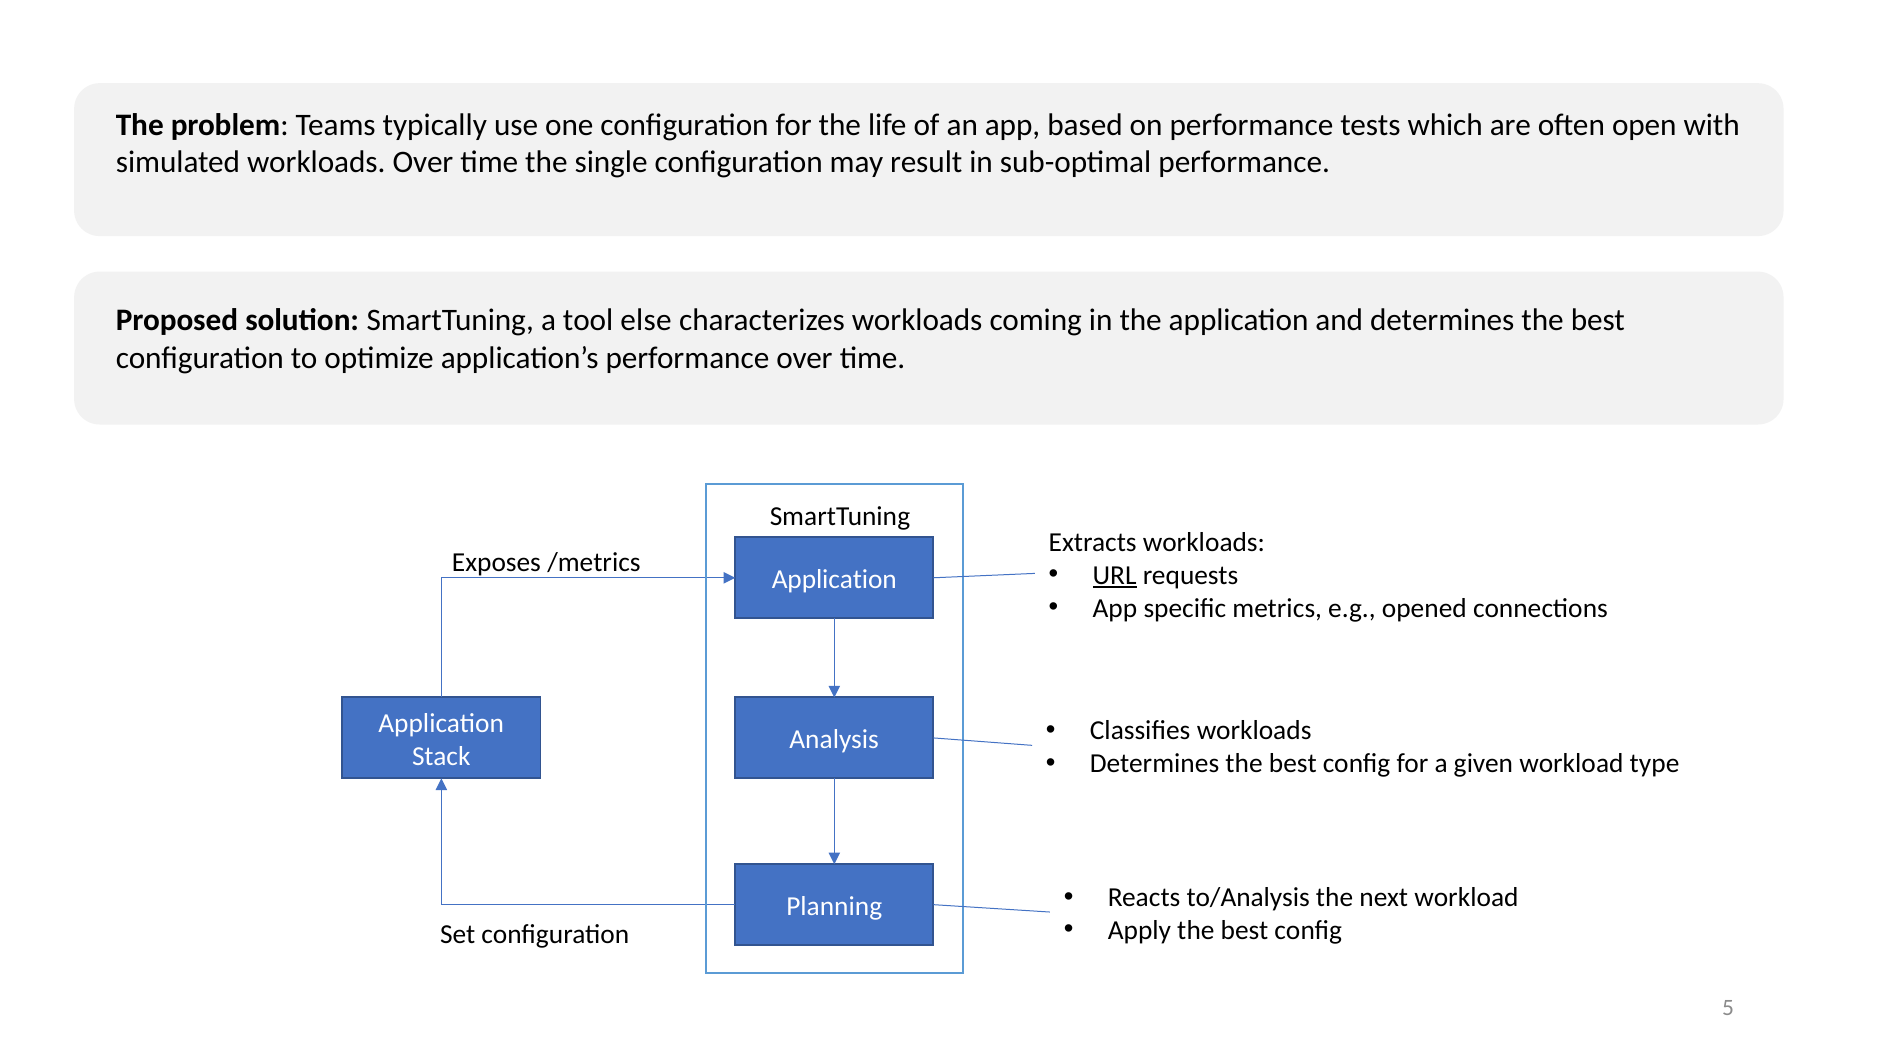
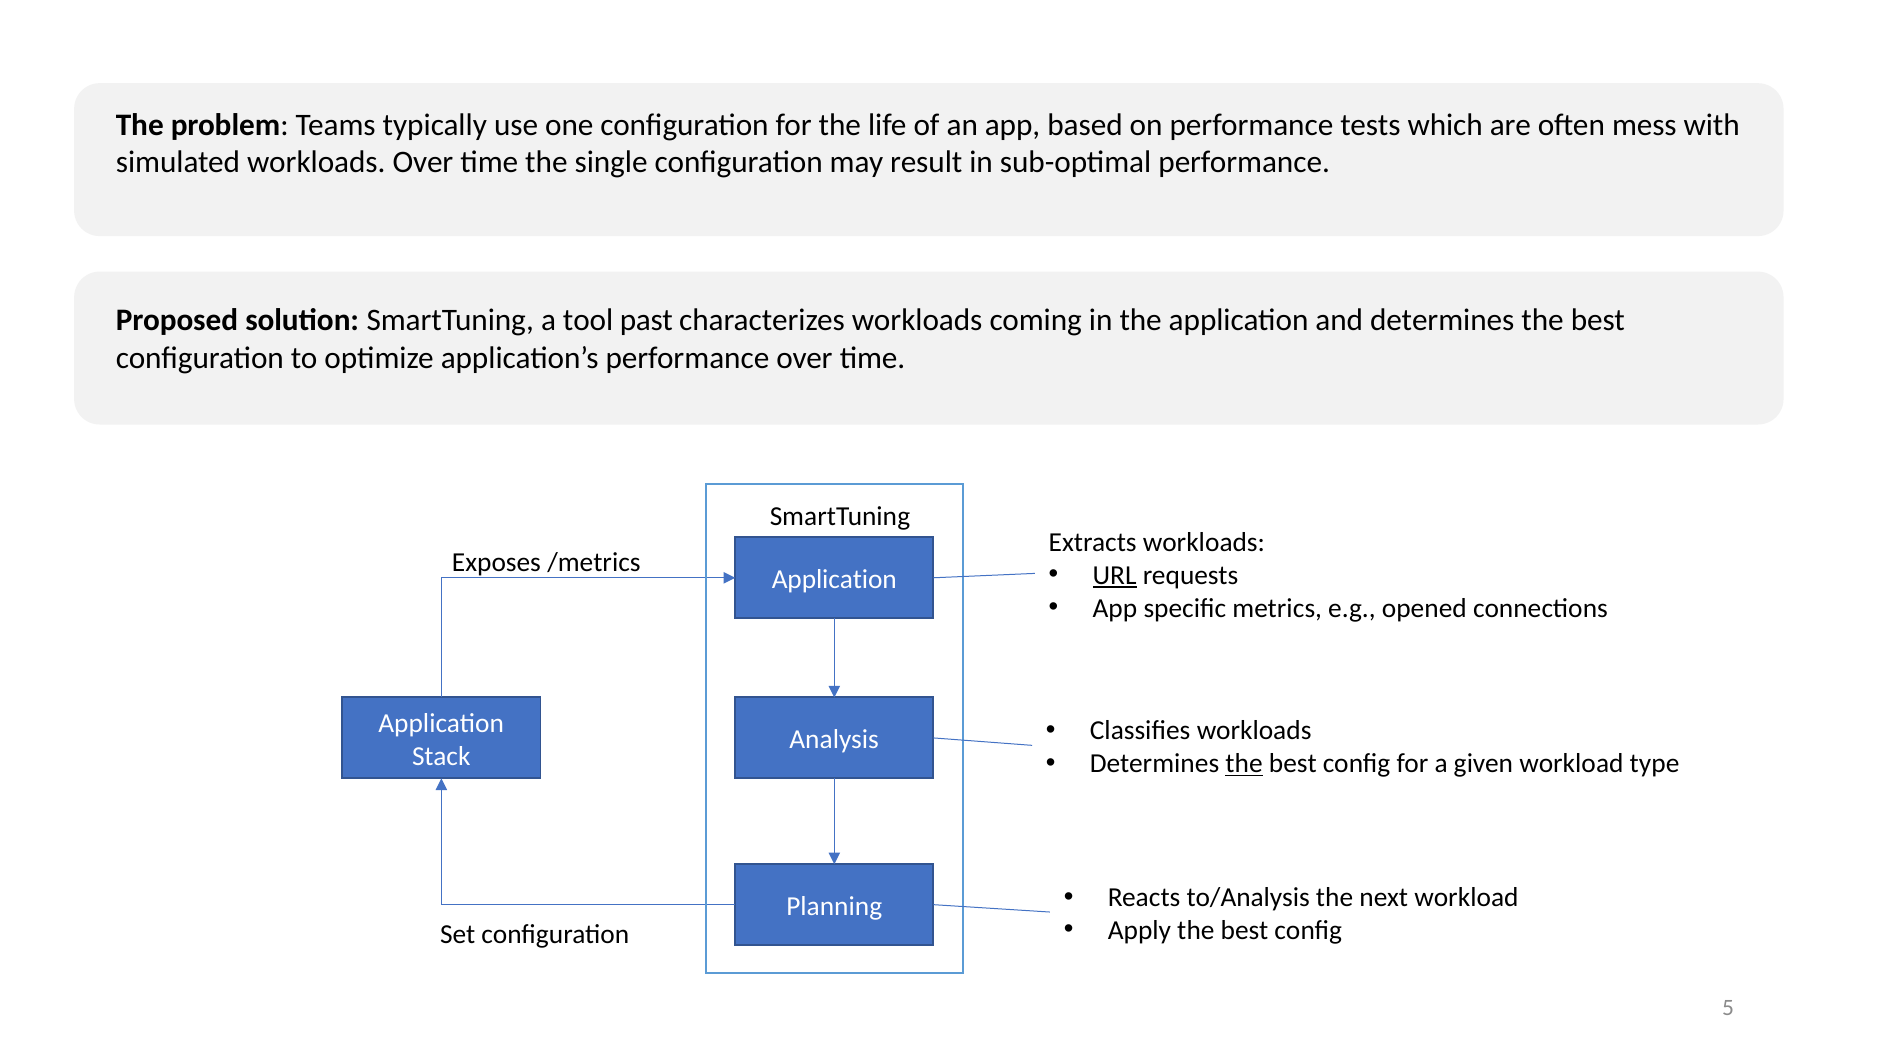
open: open -> mess
else: else -> past
the at (1244, 764) underline: none -> present
